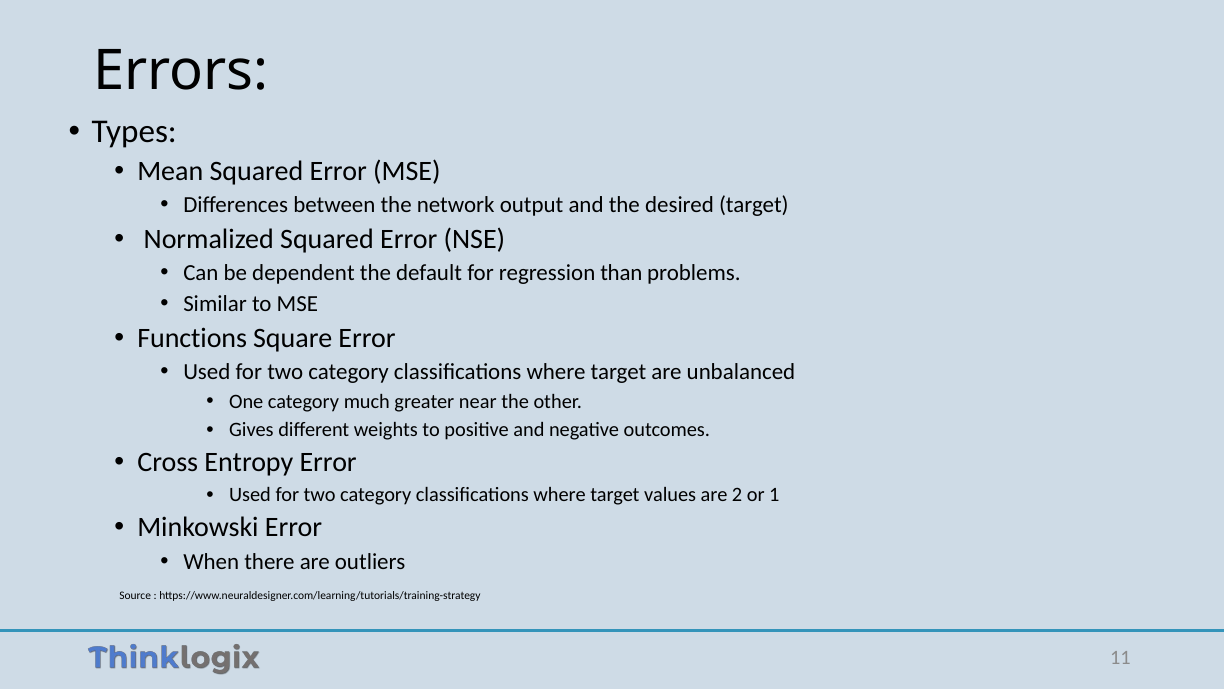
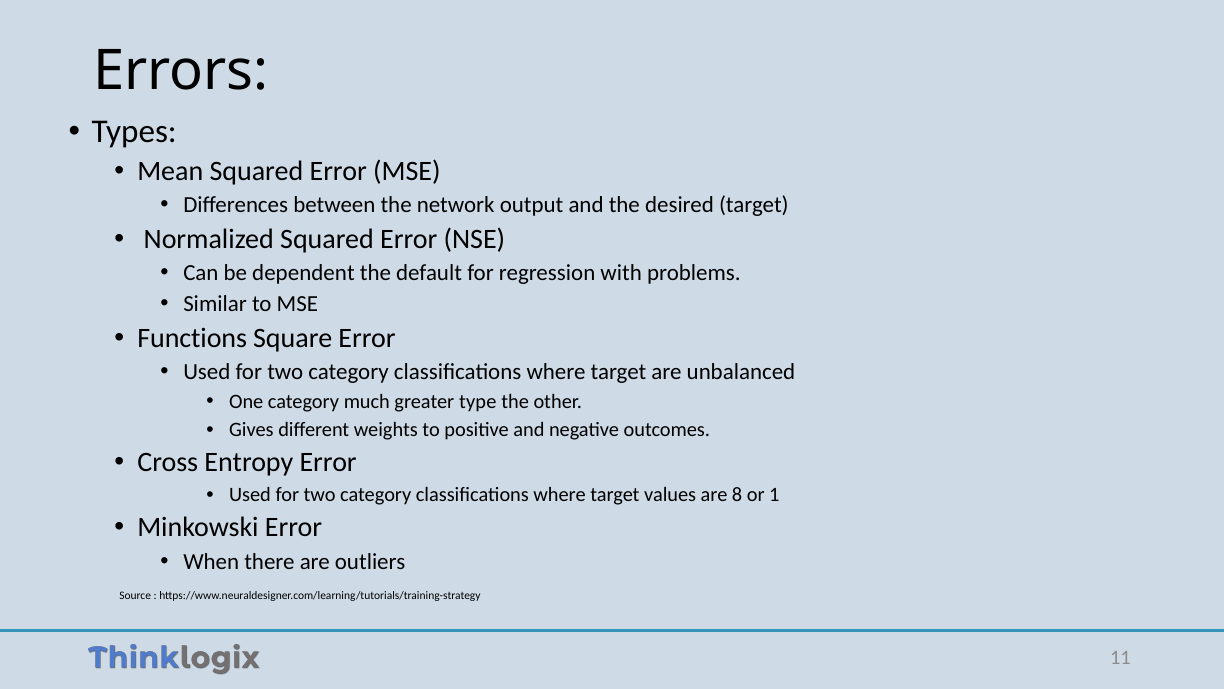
than: than -> with
near: near -> type
2: 2 -> 8
